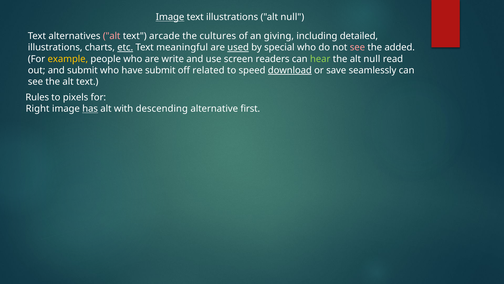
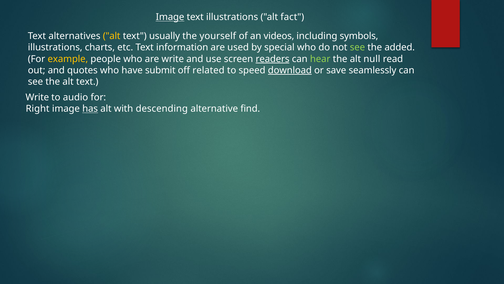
null at (292, 17): null -> fact
alt at (112, 36) colour: pink -> yellow
arcade: arcade -> usually
cultures: cultures -> yourself
giving: giving -> videos
detailed: detailed -> symbols
etc underline: present -> none
meaningful: meaningful -> information
used underline: present -> none
see at (357, 47) colour: pink -> light green
readers underline: none -> present
and submit: submit -> quotes
Rules at (37, 97): Rules -> Write
pixels: pixels -> audio
first: first -> find
